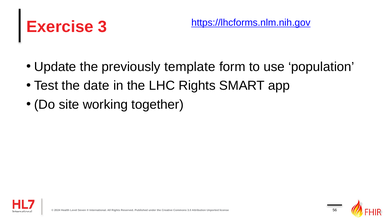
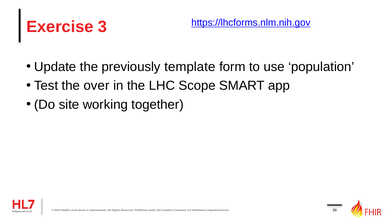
date: date -> over
LHC Rights: Rights -> Scope
